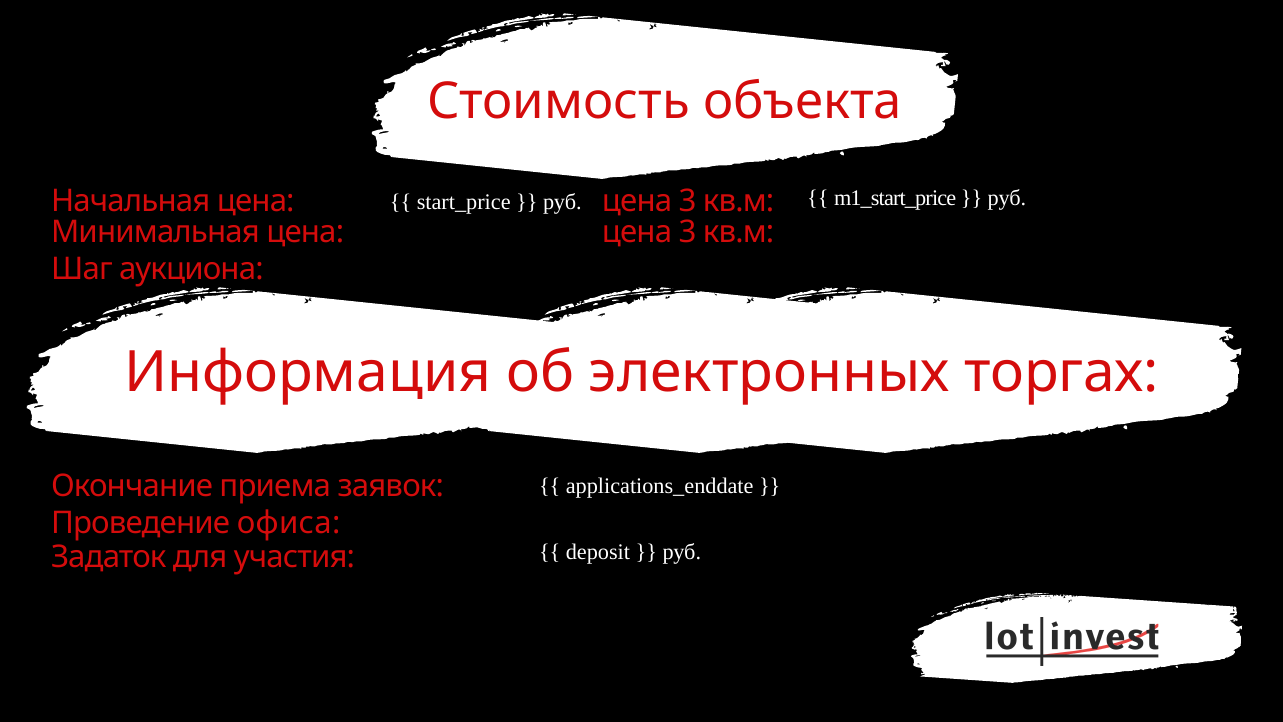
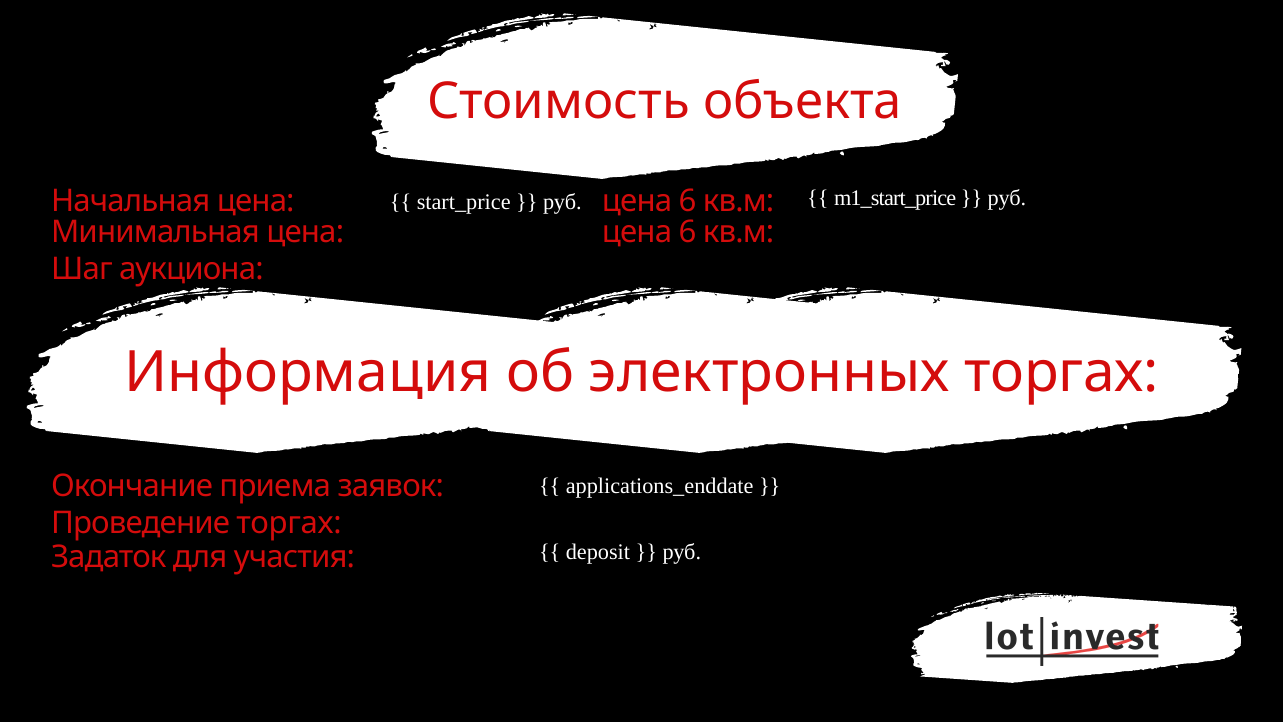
3 at (688, 201): 3 -> 6
3 at (688, 232): 3 -> 6
Проведение офиса: офиса -> торгах
